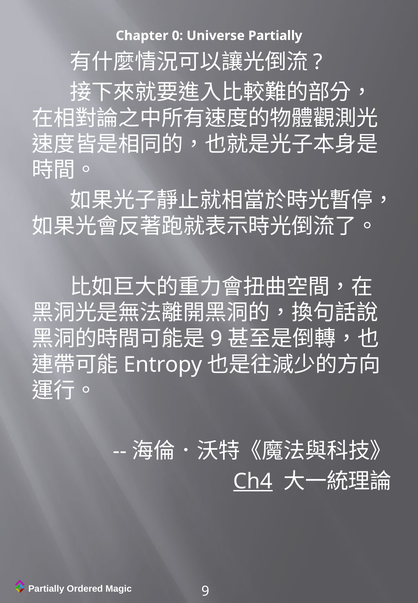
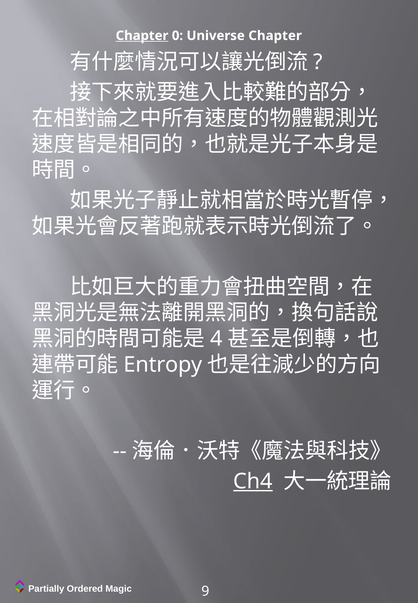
Chapter at (142, 36) underline: none -> present
Universe Partially: Partially -> Chapter
9 at (216, 339): 9 -> 4
